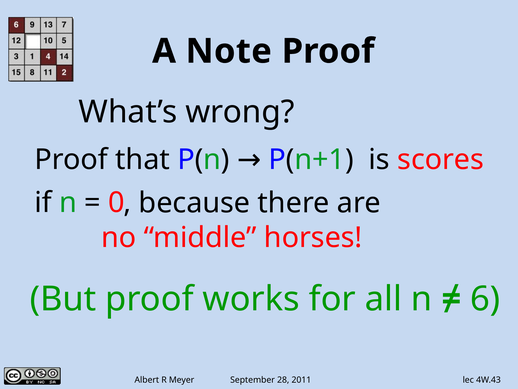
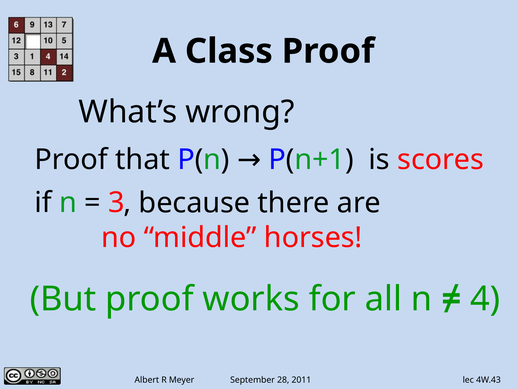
Note: Note -> Class
0: 0 -> 3
6: 6 -> 4
